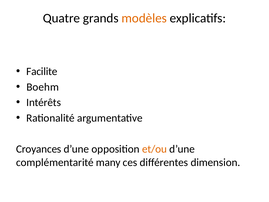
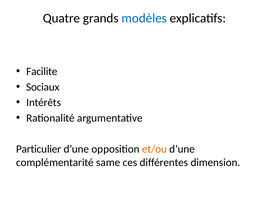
modèles colour: orange -> blue
Boehm: Boehm -> Sociaux
Croyances: Croyances -> Particulier
many: many -> same
